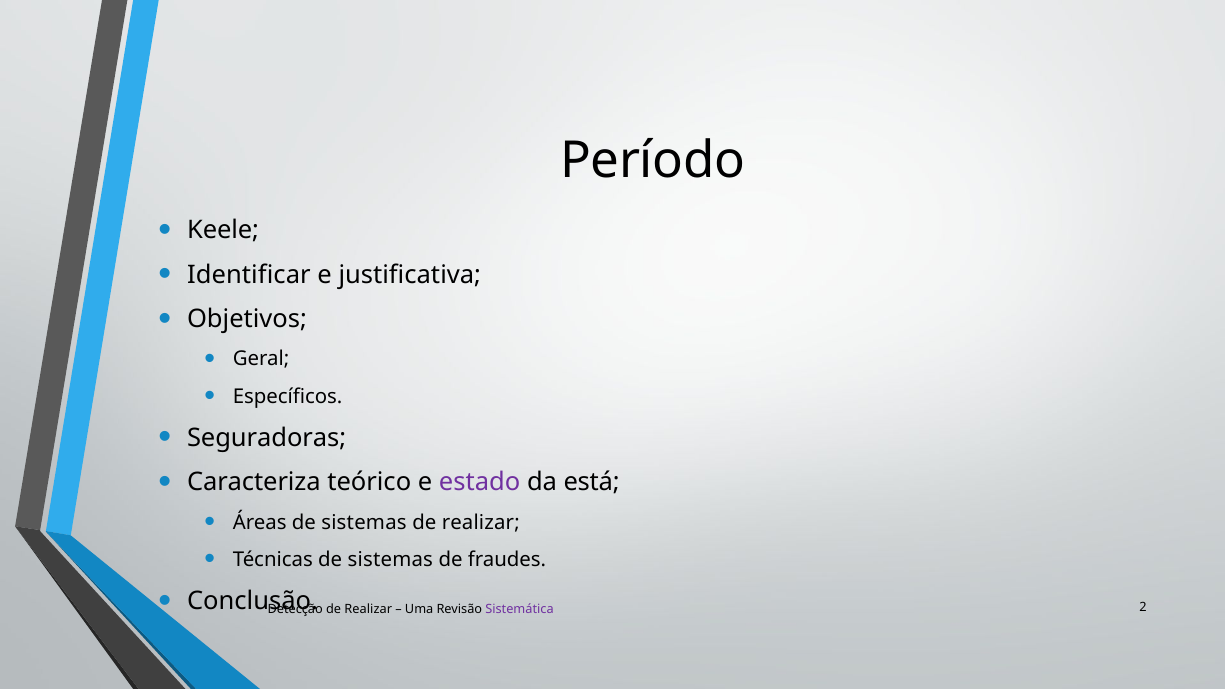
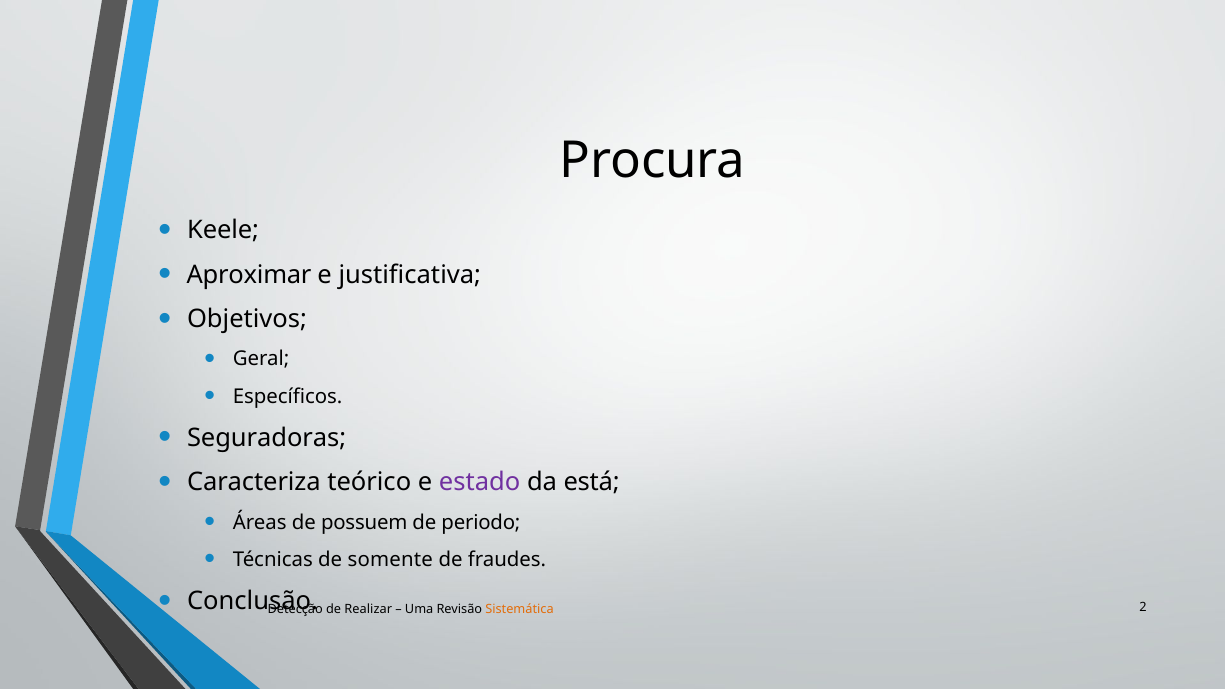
Período: Período -> Procura
Identificar: Identificar -> Aproximar
Áreas de sistemas: sistemas -> possuem
realizar at (481, 523): realizar -> periodo
Técnicas de sistemas: sistemas -> somente
Sistemática colour: purple -> orange
